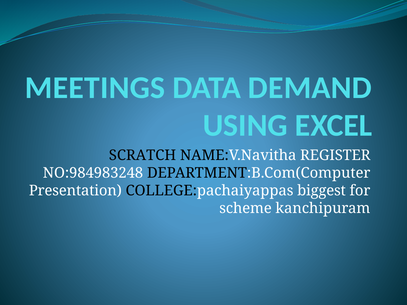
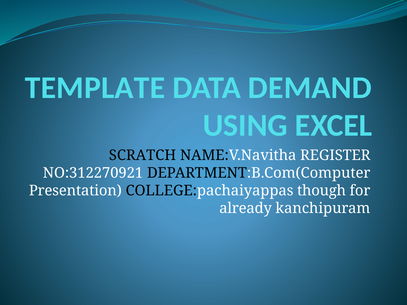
MEETINGS: MEETINGS -> TEMPLATE
NO:984983248: NO:984983248 -> NO:312270921
biggest: biggest -> though
scheme: scheme -> already
